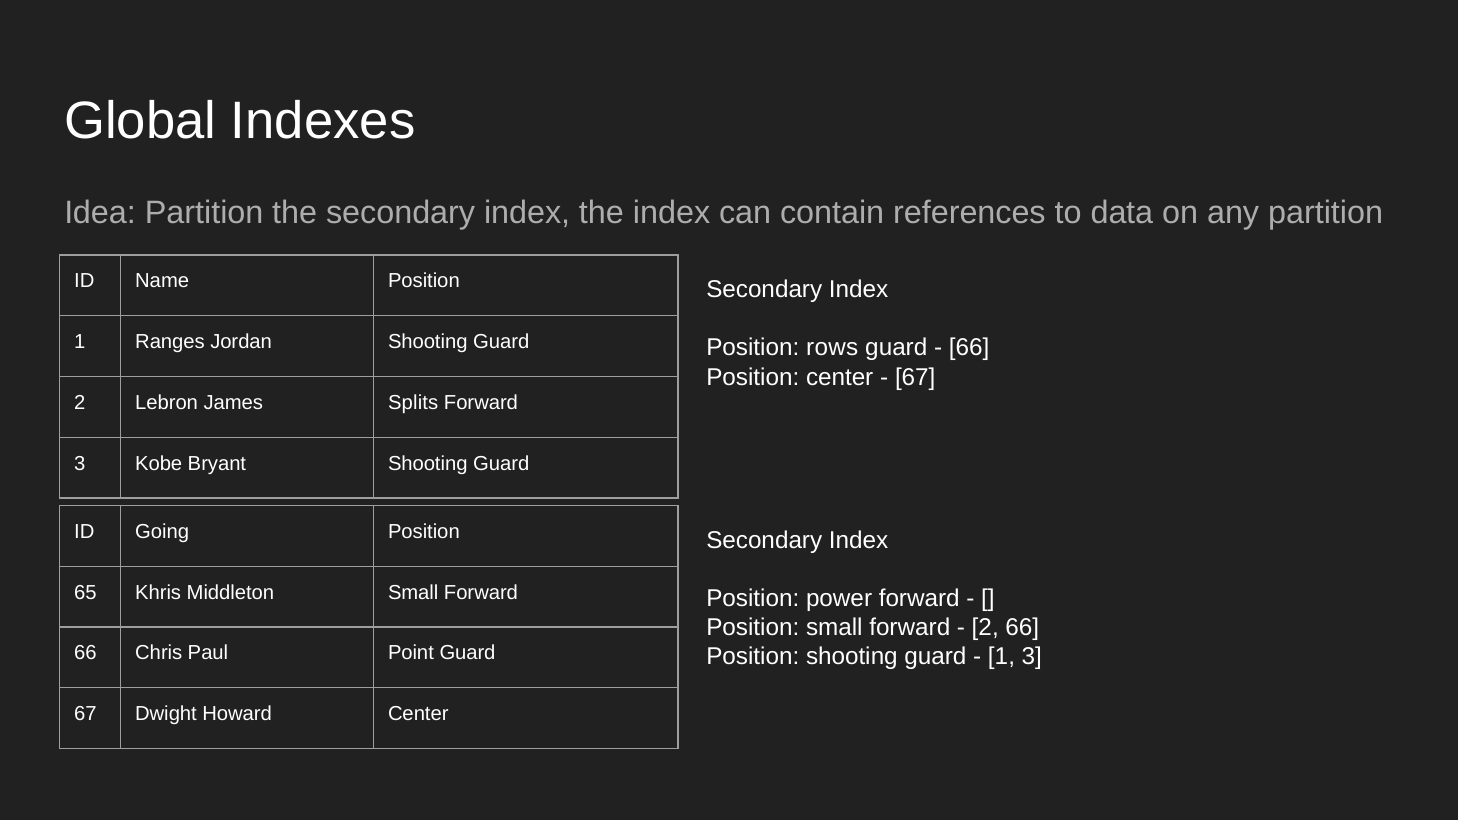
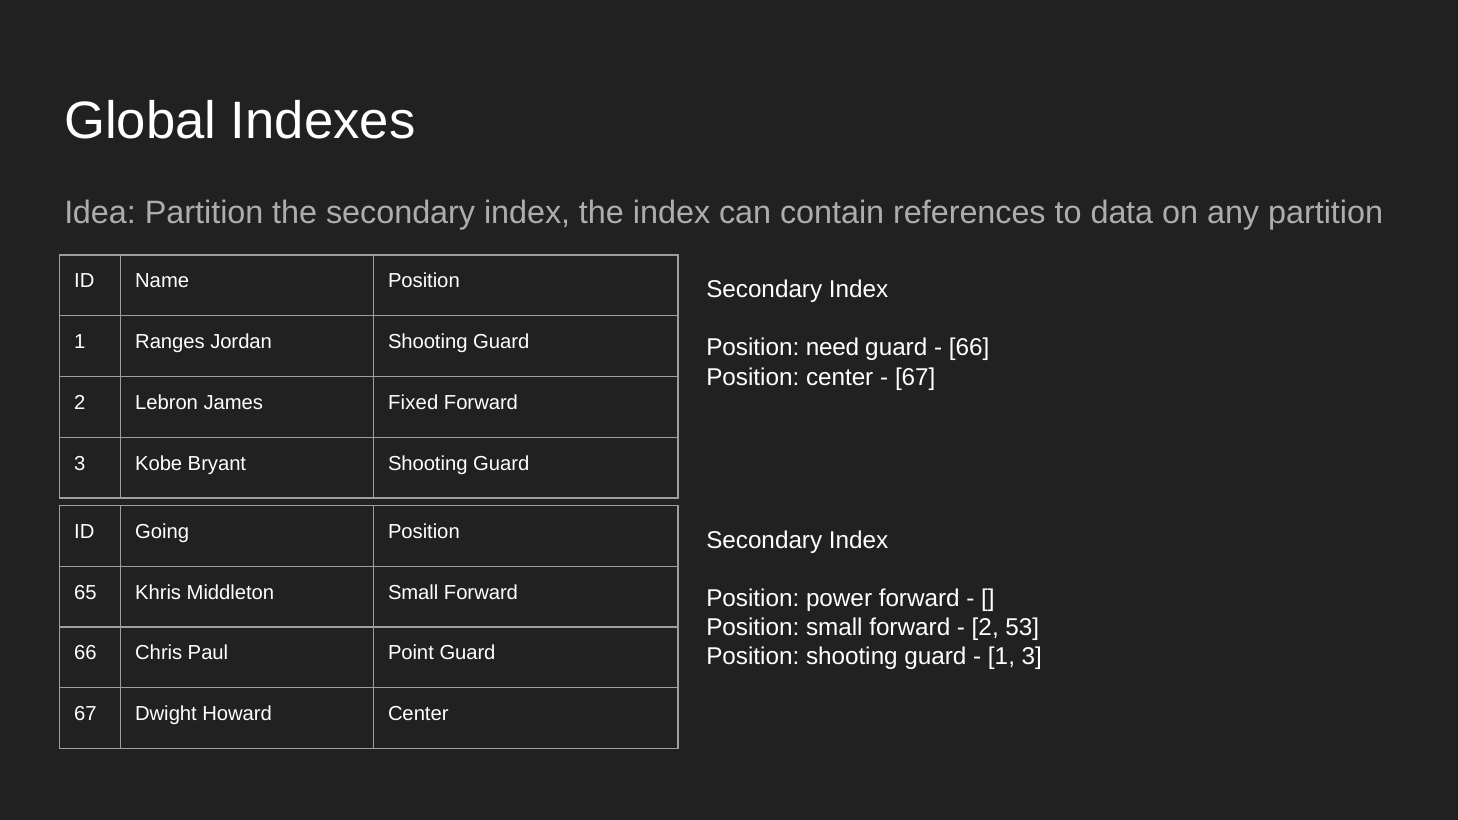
rows: rows -> need
Splits: Splits -> Fixed
2 66: 66 -> 53
